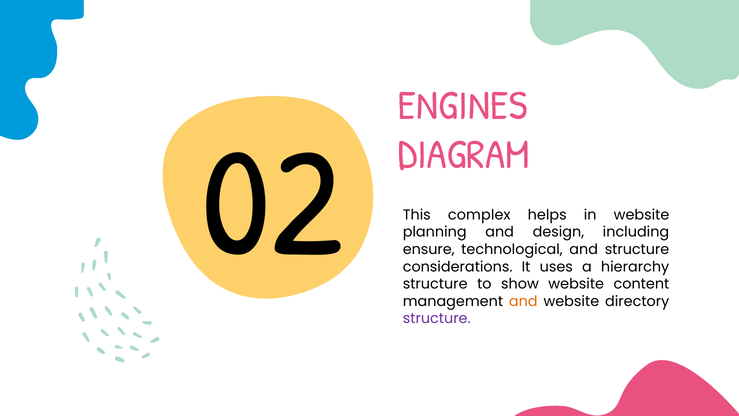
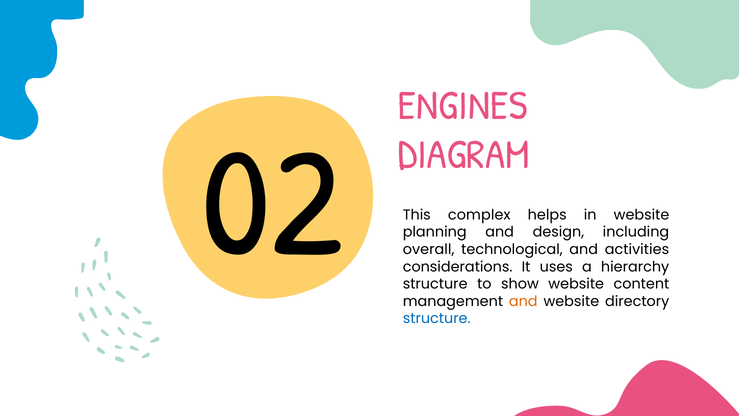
ensure: ensure -> overall
and structure: structure -> activities
structure at (437, 318) colour: purple -> blue
